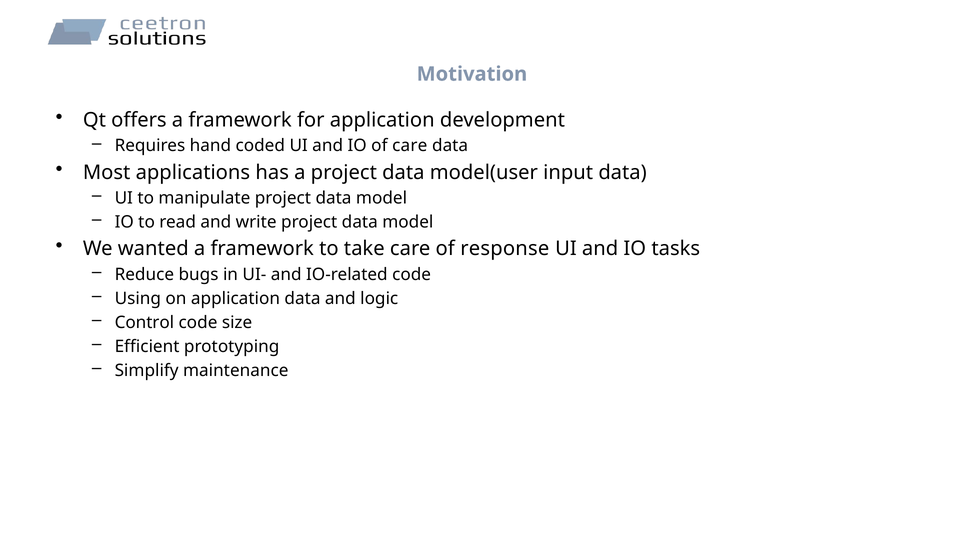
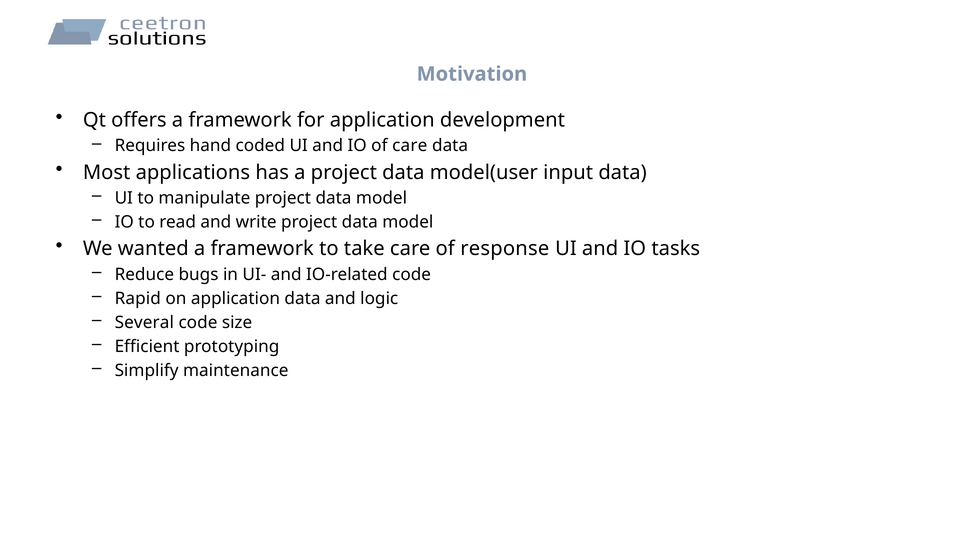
Using: Using -> Rapid
Control: Control -> Several
